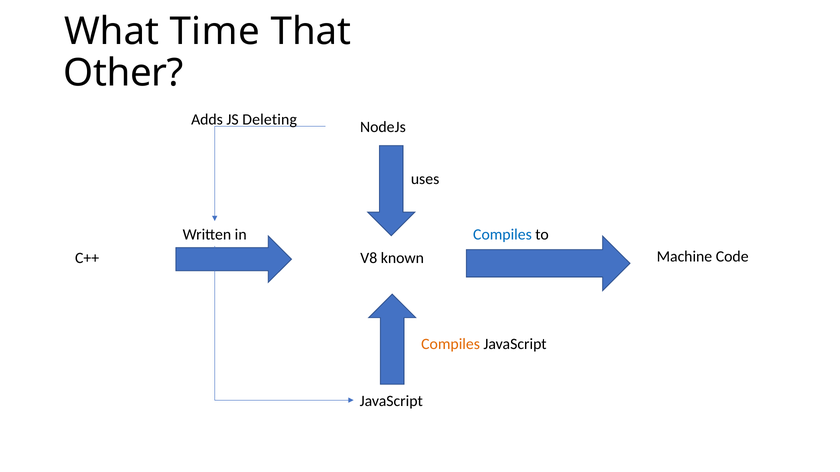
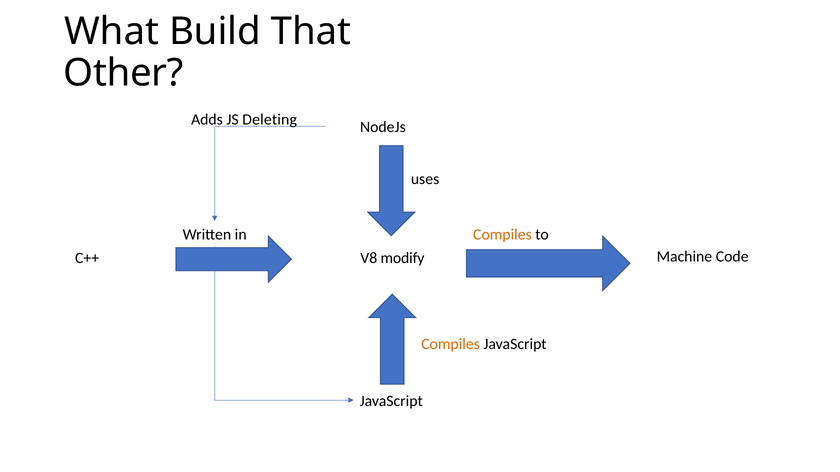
Time: Time -> Build
Compiles at (502, 235) colour: blue -> orange
known: known -> modify
